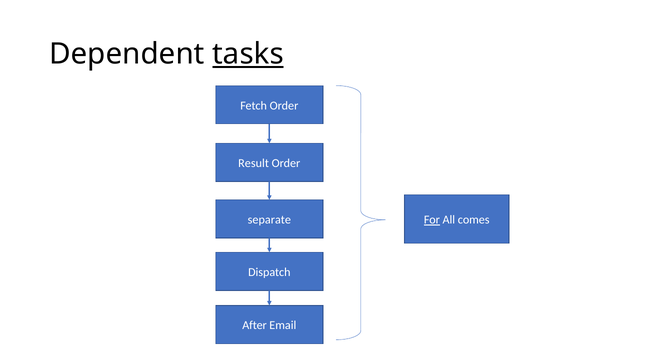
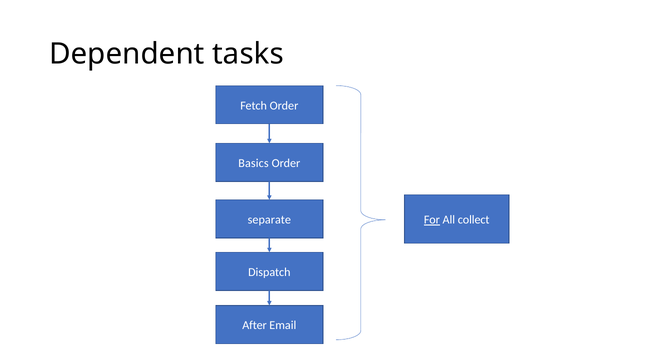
tasks underline: present -> none
Result: Result -> Basics
comes: comes -> collect
